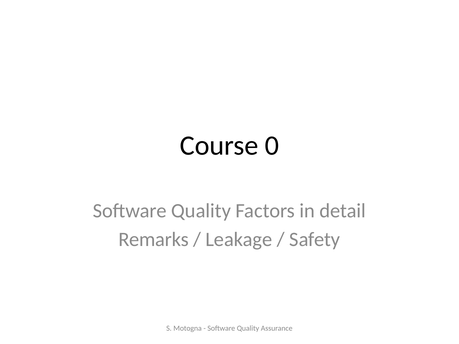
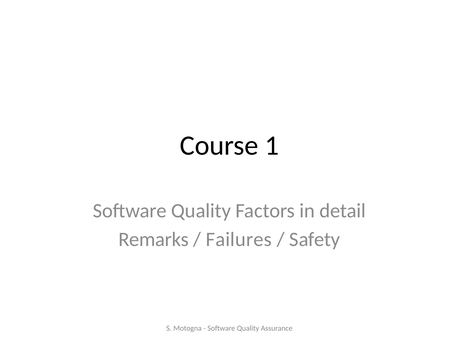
0: 0 -> 1
Leakage: Leakage -> Failures
